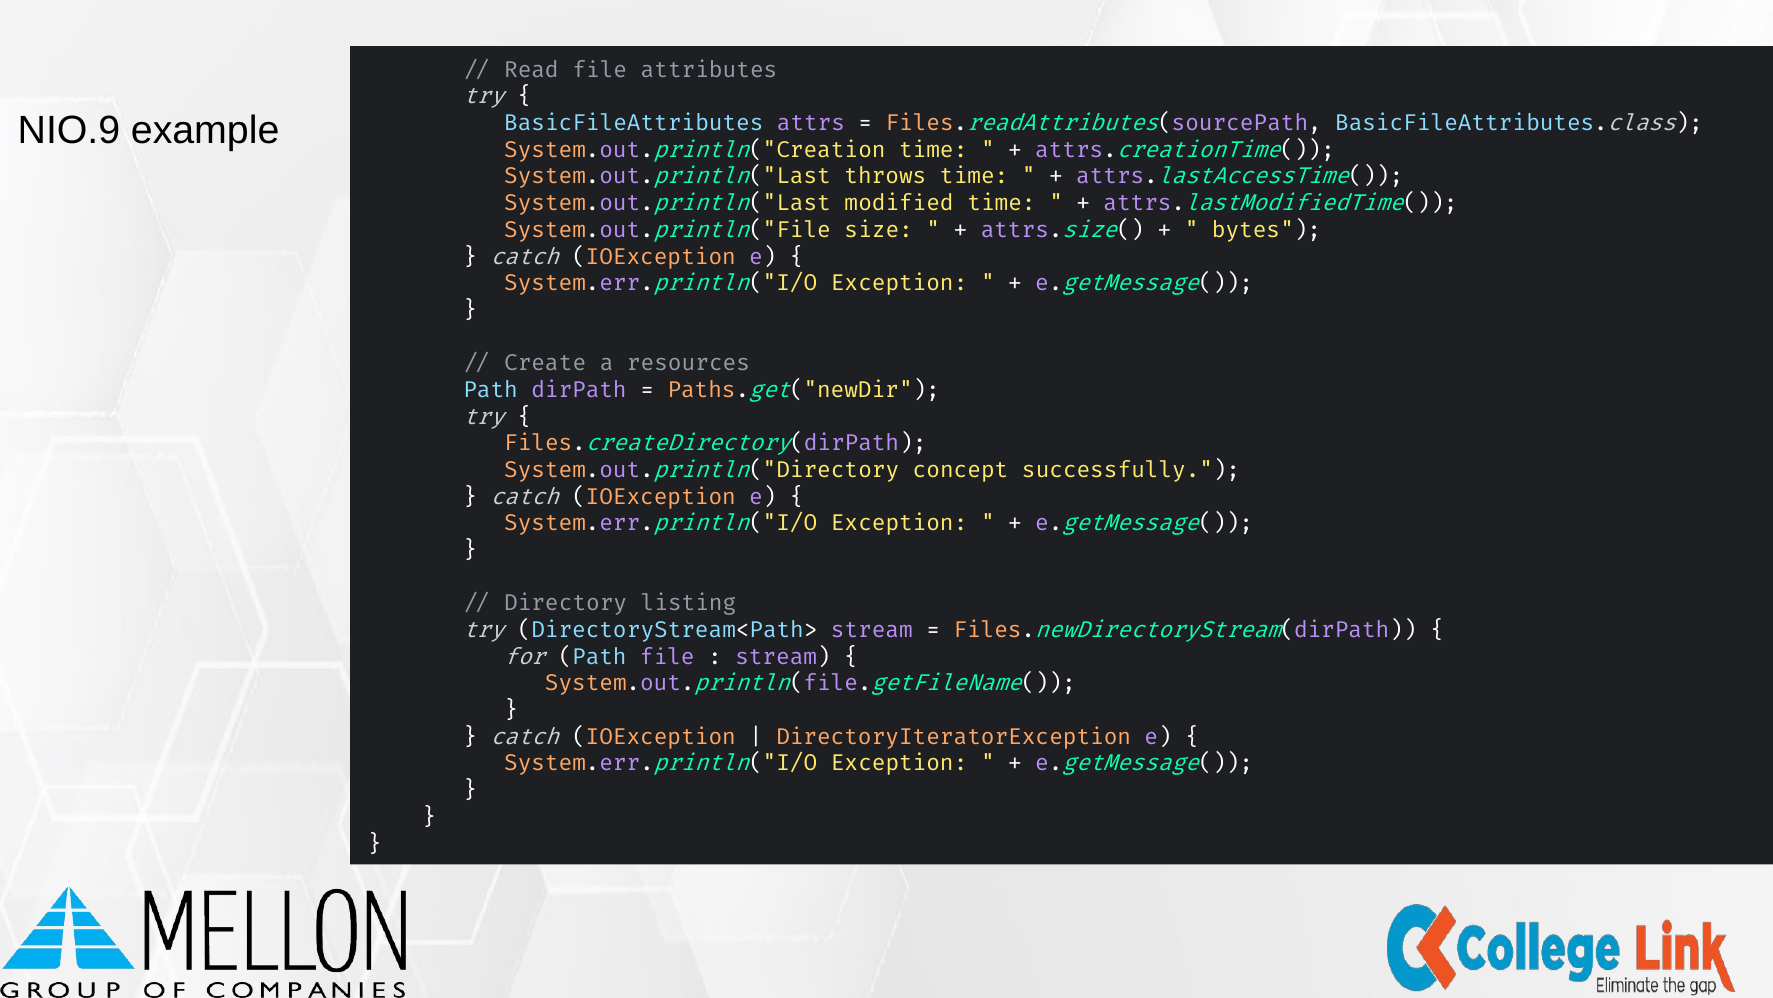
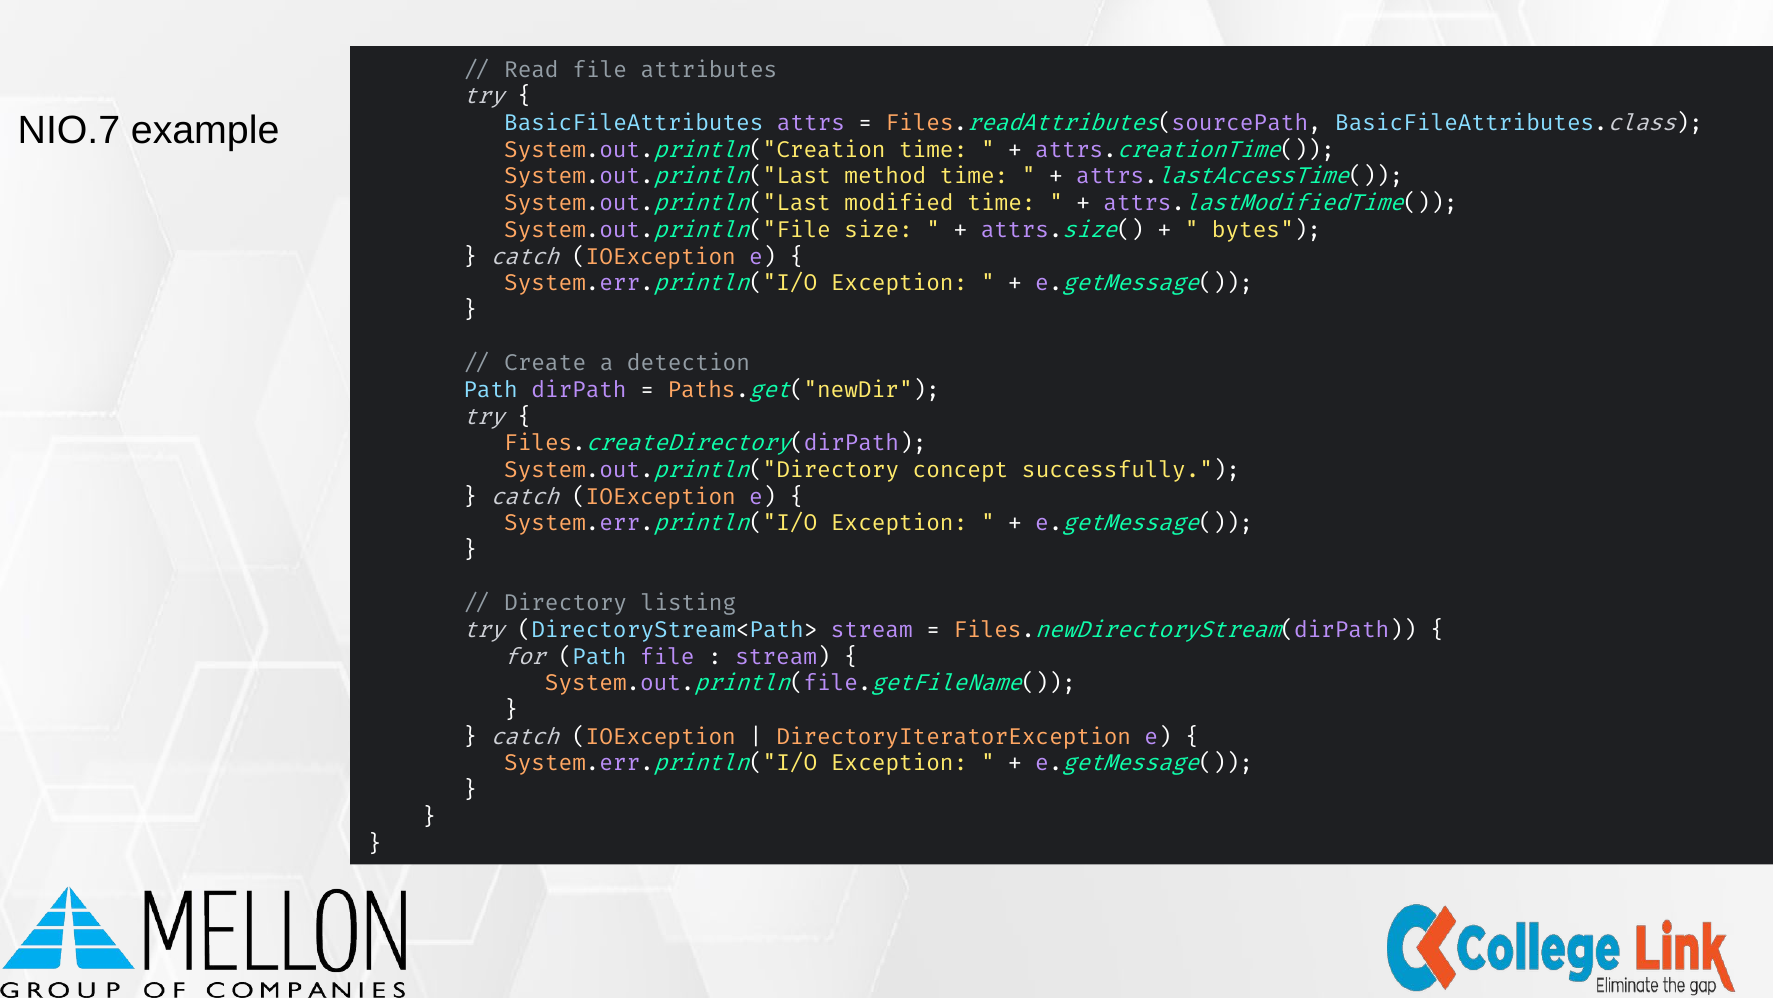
NIO.9: NIO.9 -> NIO.7
throws: throws -> method
resources: resources -> detection
